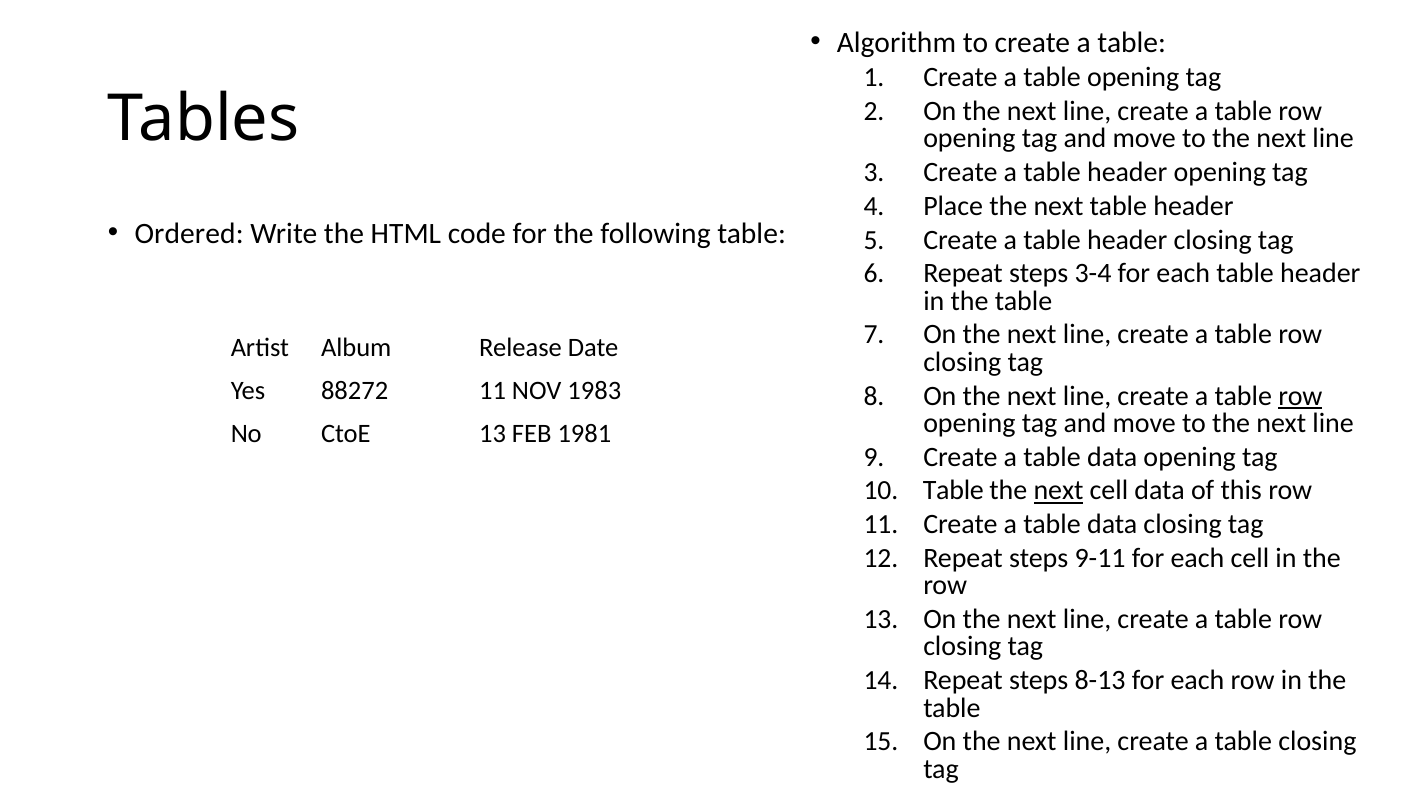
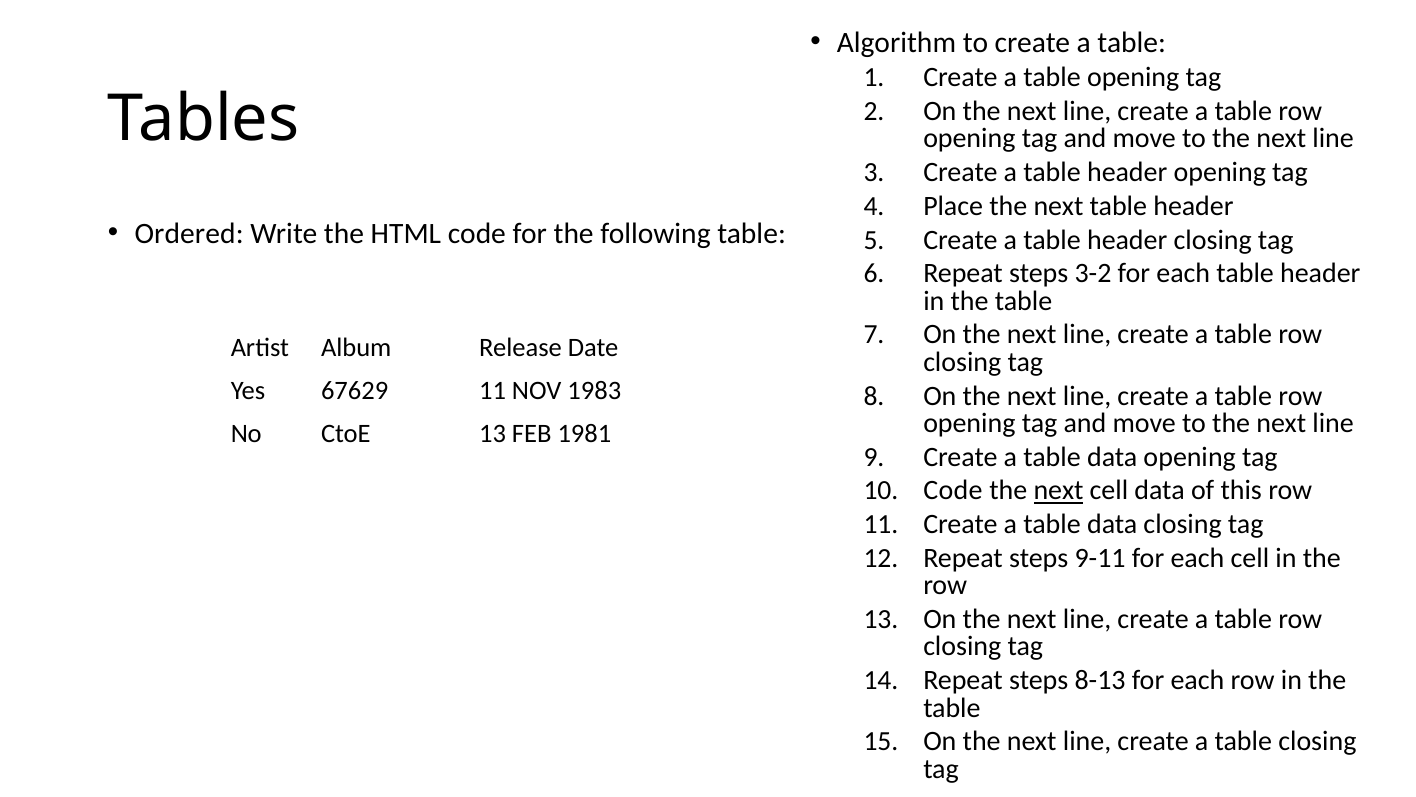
3-4: 3-4 -> 3-2
88272: 88272 -> 67629
row at (1300, 396) underline: present -> none
Table at (953, 490): Table -> Code
